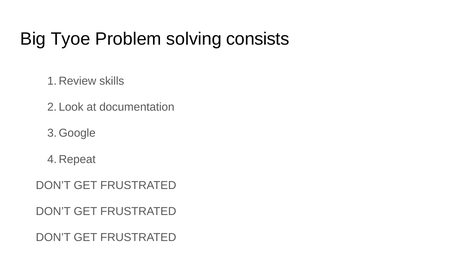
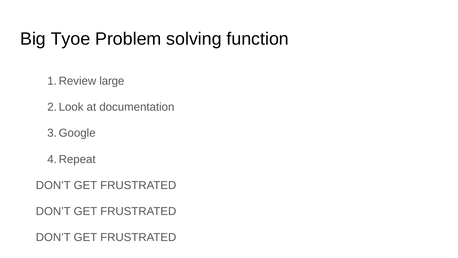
consists: consists -> function
skills: skills -> large
